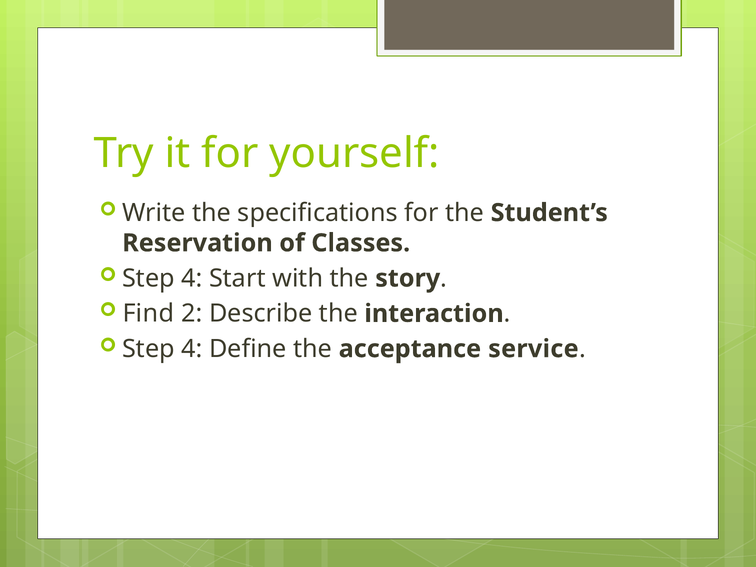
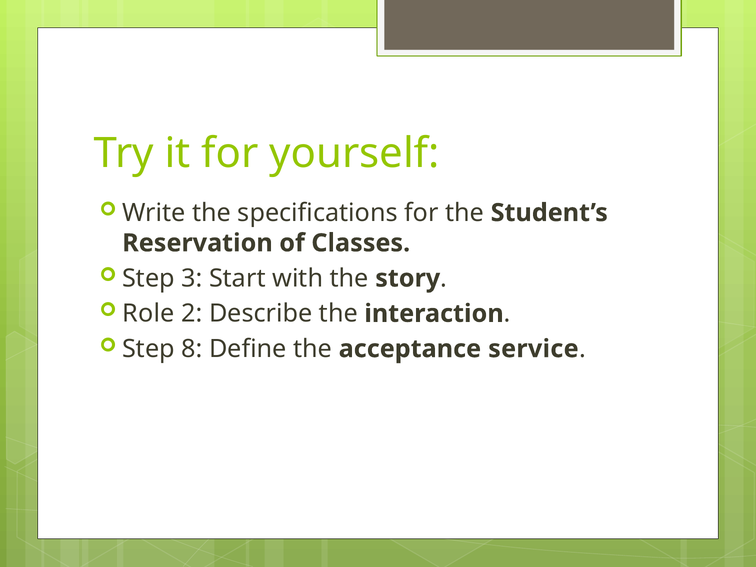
4 at (192, 278): 4 -> 3
Find: Find -> Role
4 at (192, 349): 4 -> 8
